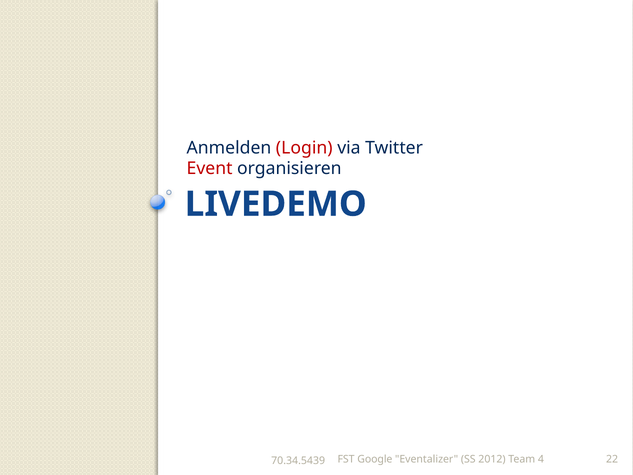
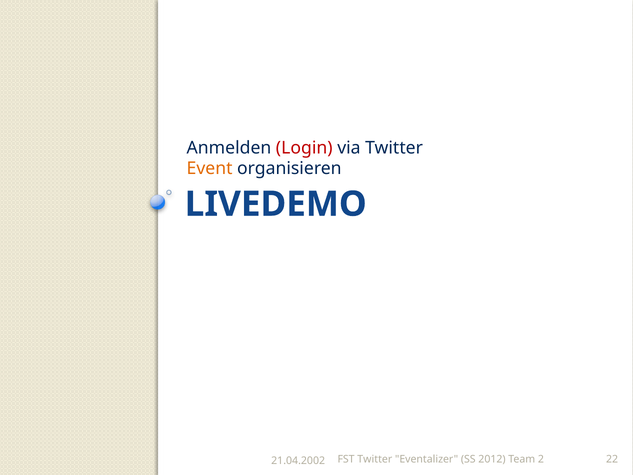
Event colour: red -> orange
FST Google: Google -> Twitter
4: 4 -> 2
70.34.5439: 70.34.5439 -> 21.04.2002
